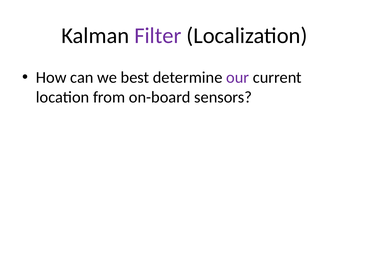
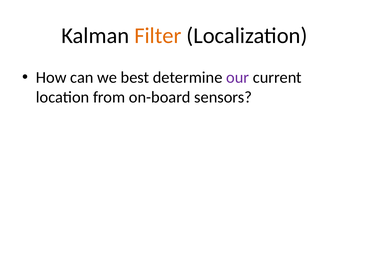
Filter colour: purple -> orange
